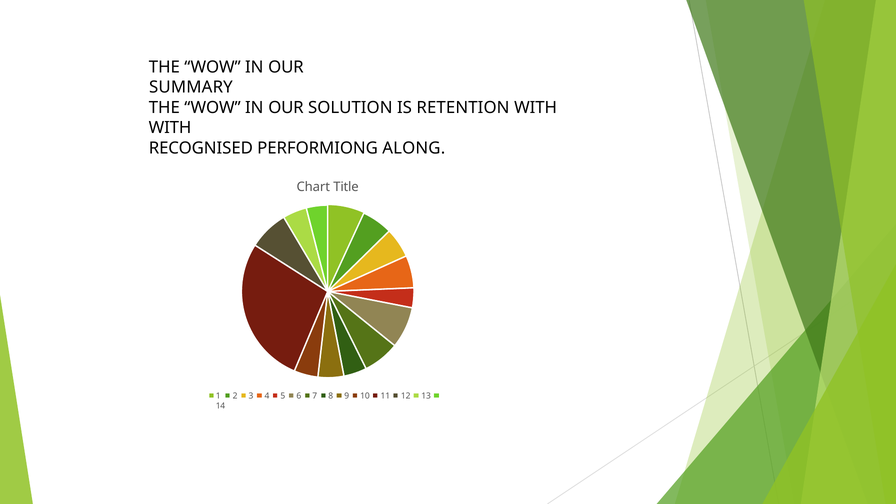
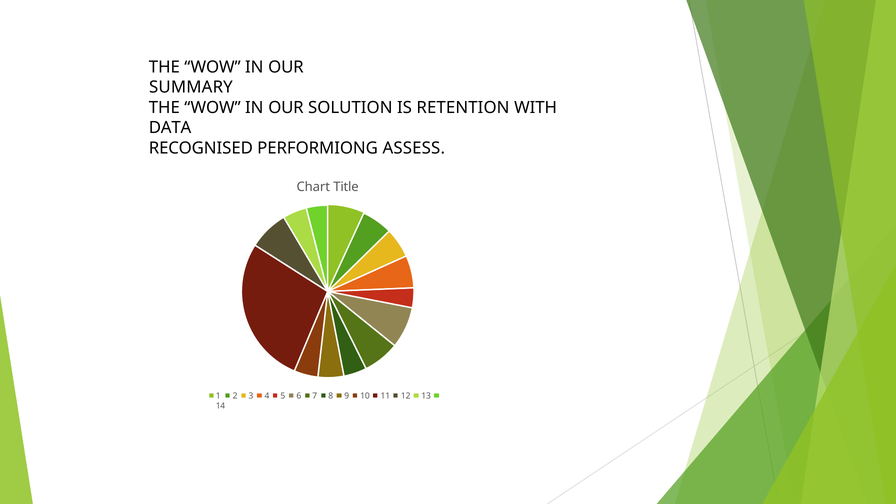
WITH at (170, 128): WITH -> DATA
ALONG: ALONG -> ASSESS
